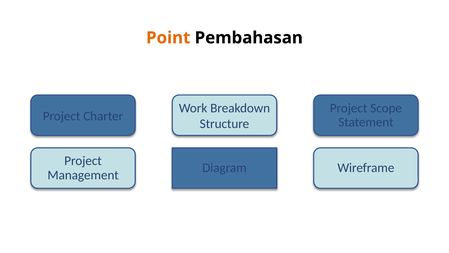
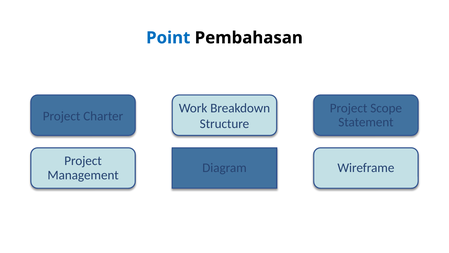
Point colour: orange -> blue
